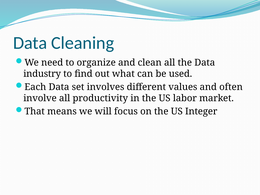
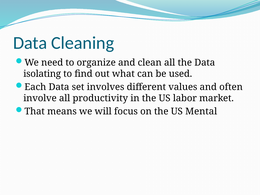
industry: industry -> isolating
Integer: Integer -> Mental
